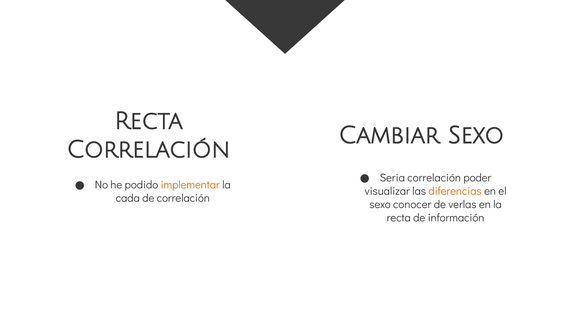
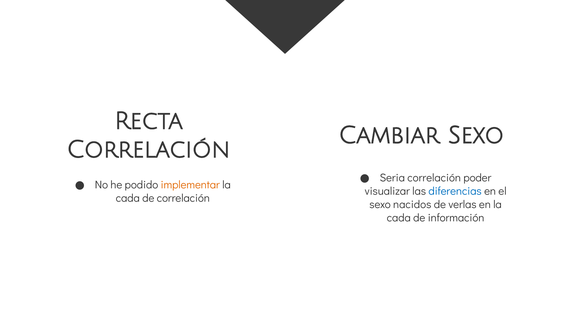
diferencias colour: orange -> blue
conocer: conocer -> nacidos
recta at (399, 218): recta -> cada
